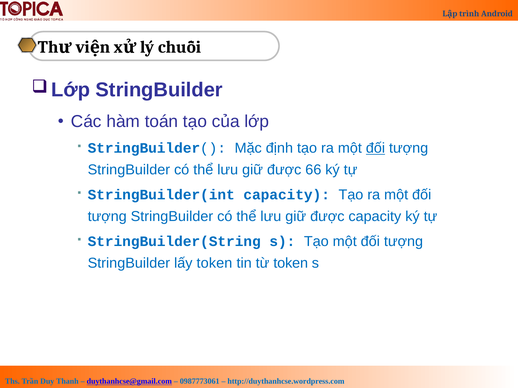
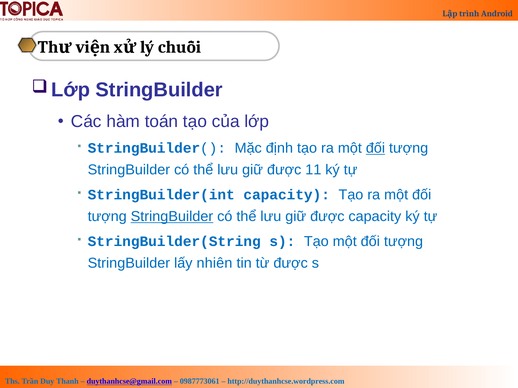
66: 66 -> 11
StringBuilder at (172, 217) underline: none -> present
lấy token: token -> nhiên
từ token: token -> được
